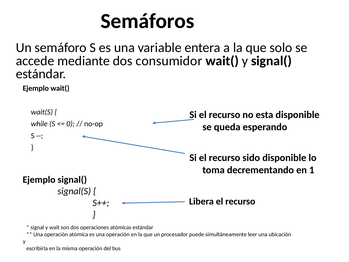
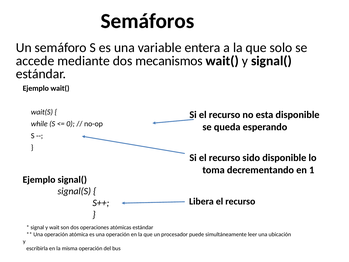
consumidor: consumidor -> mecanismos
